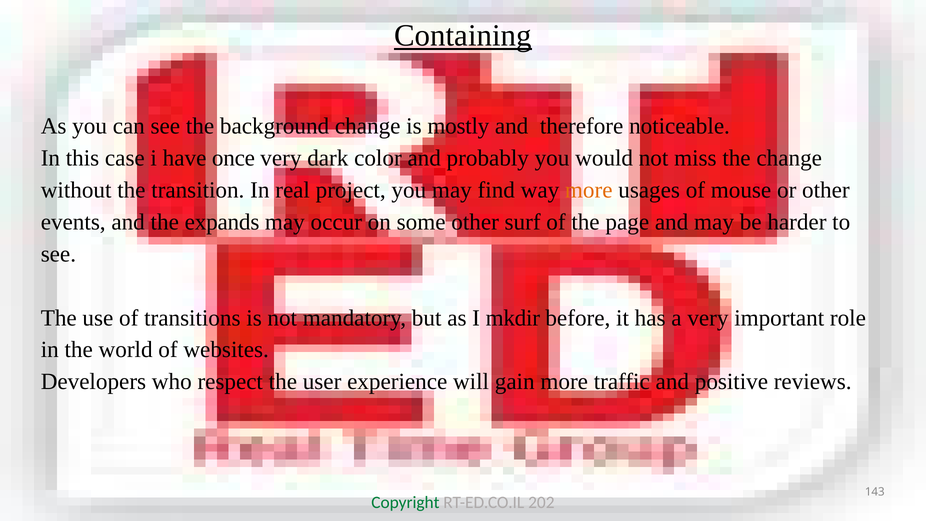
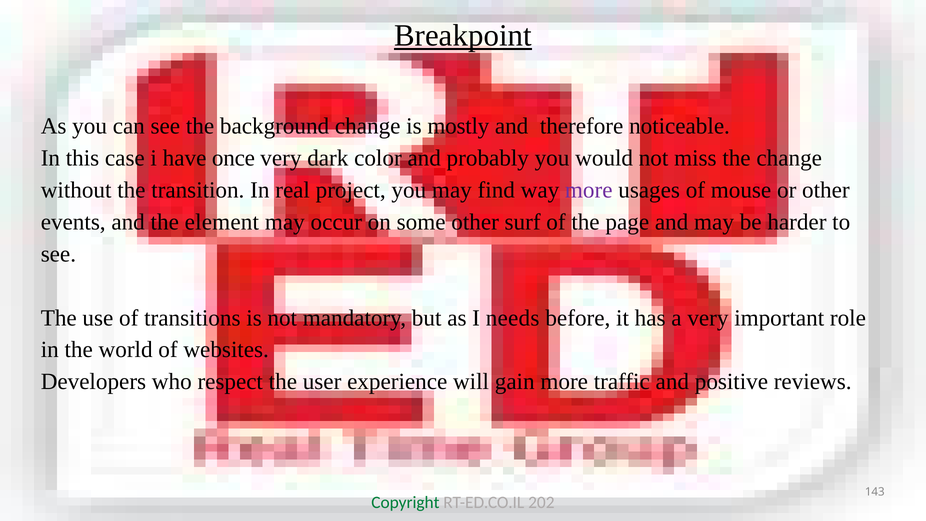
Containing: Containing -> Breakpoint
more at (589, 190) colour: orange -> purple
expands: expands -> element
mkdir: mkdir -> needs
